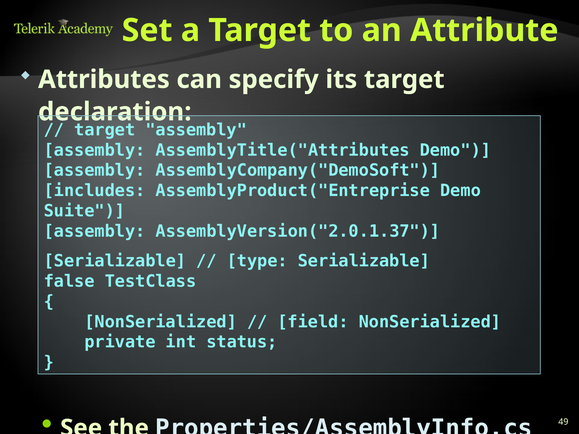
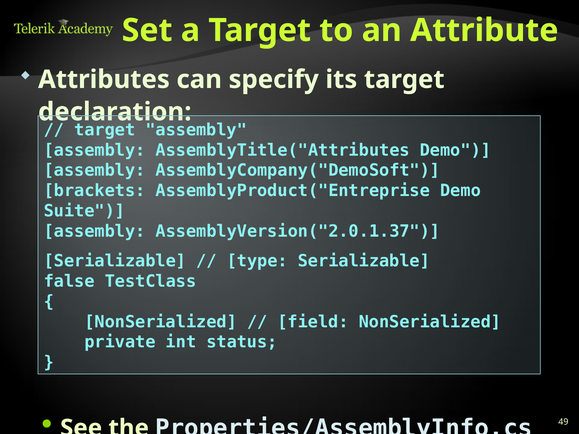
includes: includes -> brackets
